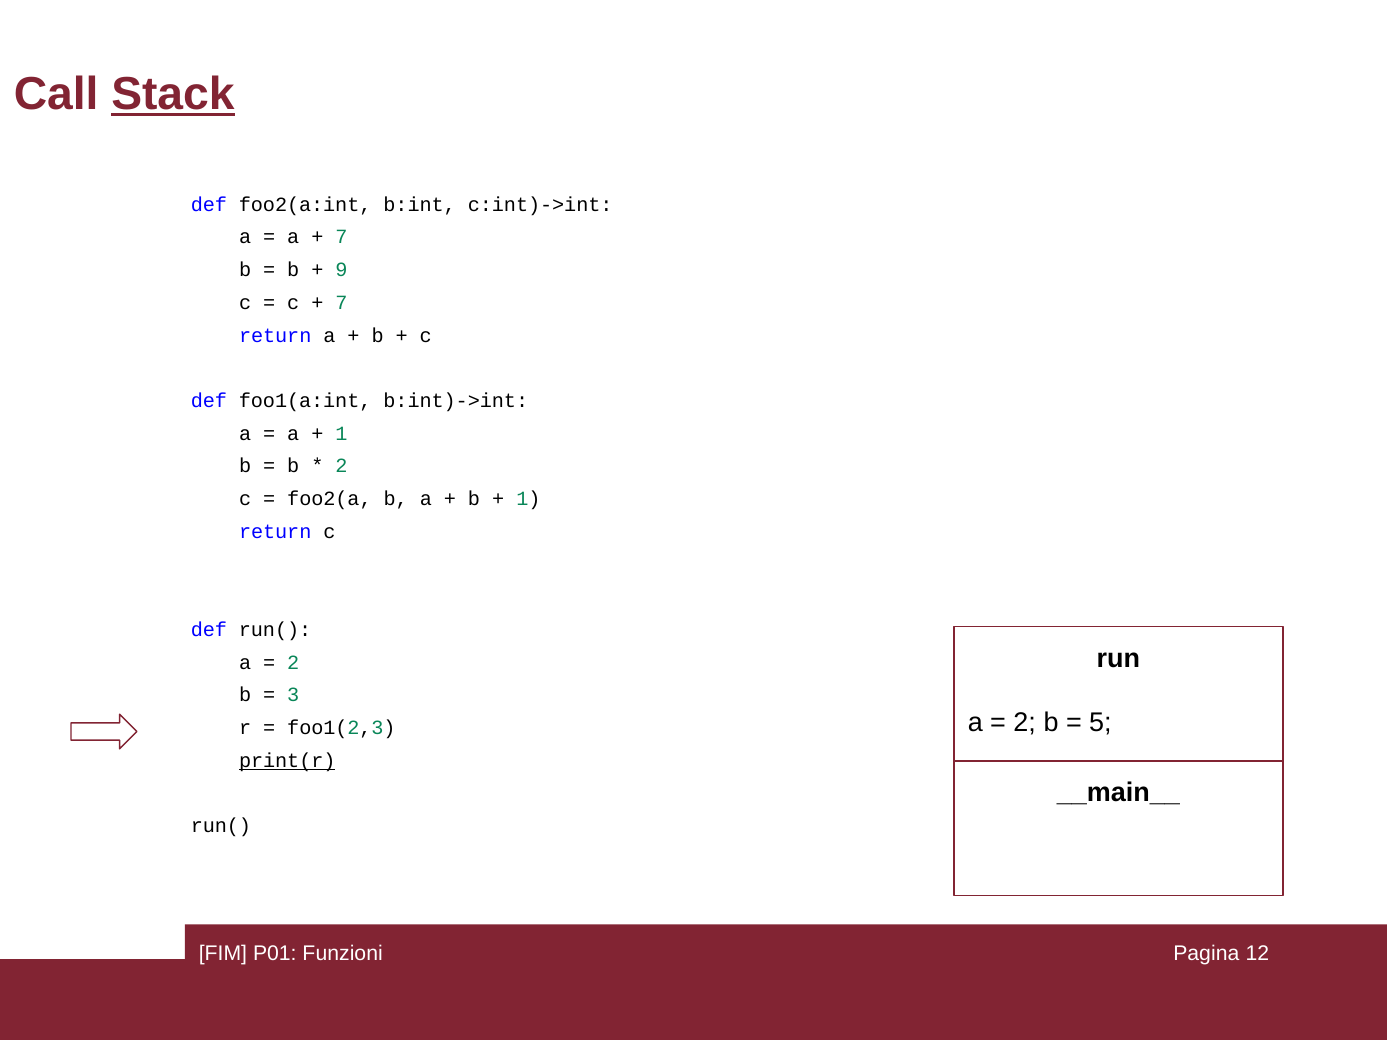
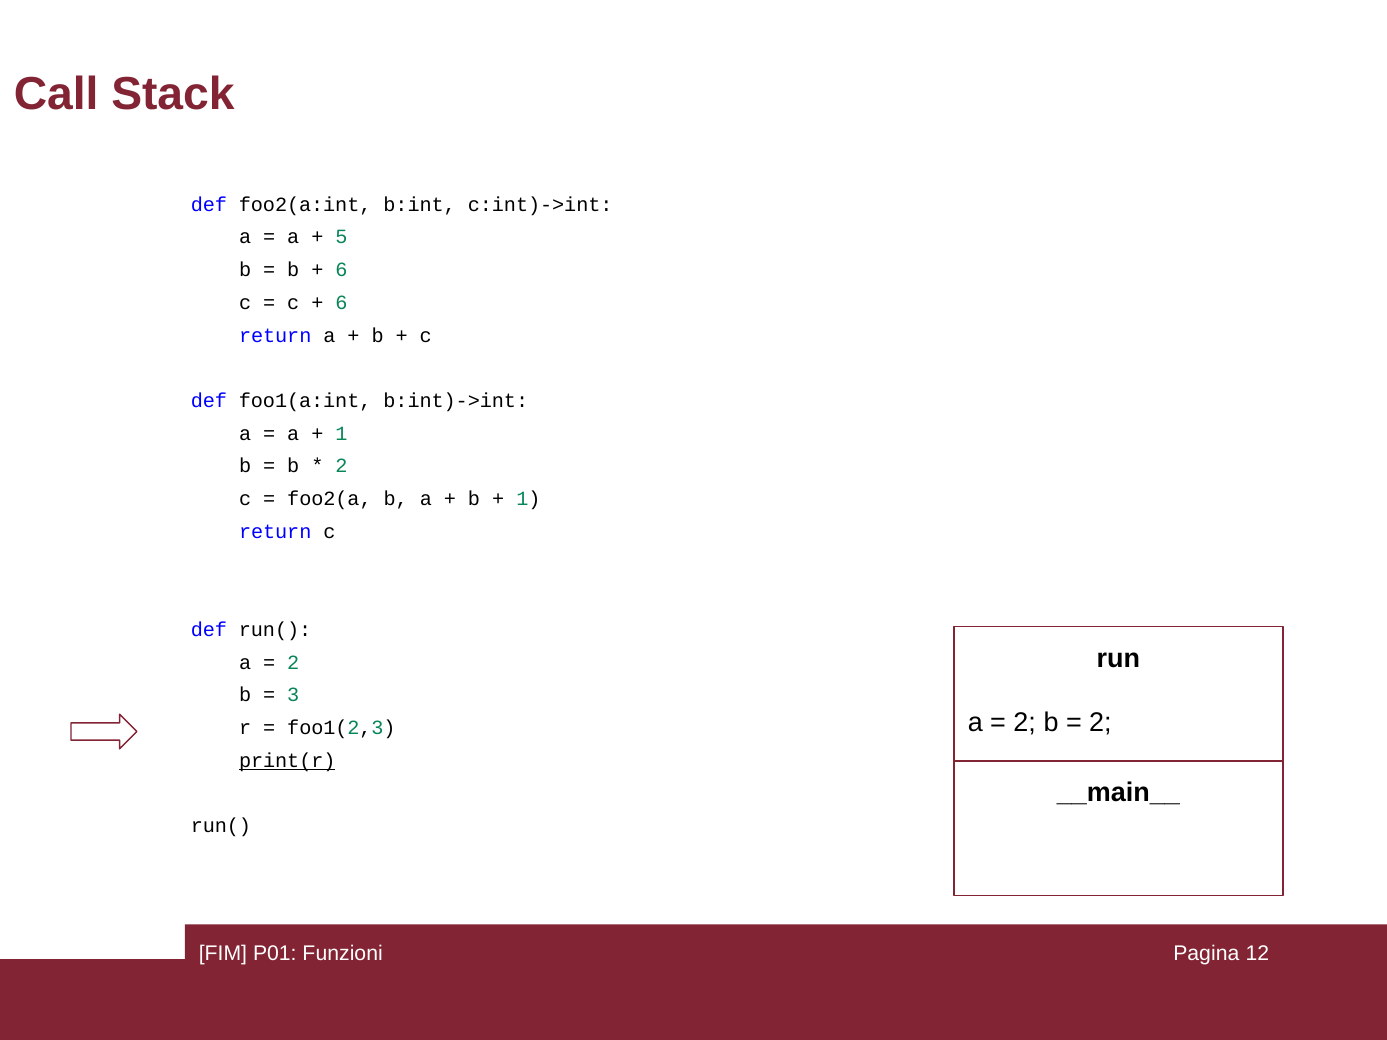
Stack underline: present -> none
7 at (341, 237): 7 -> 5
9 at (341, 270): 9 -> 6
7 at (341, 303): 7 -> 6
5 at (1100, 723): 5 -> 2
